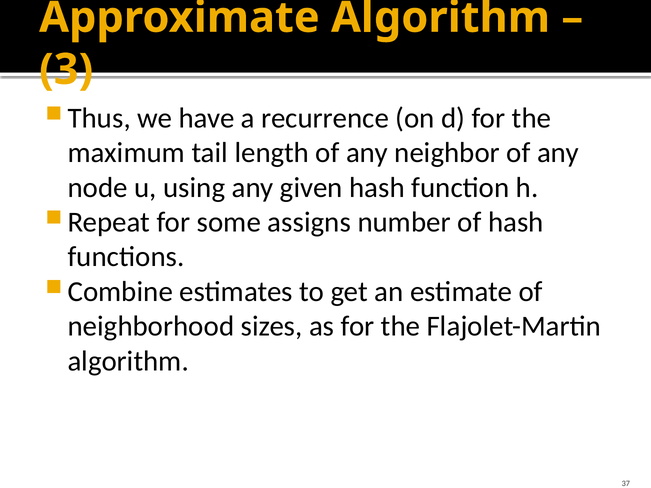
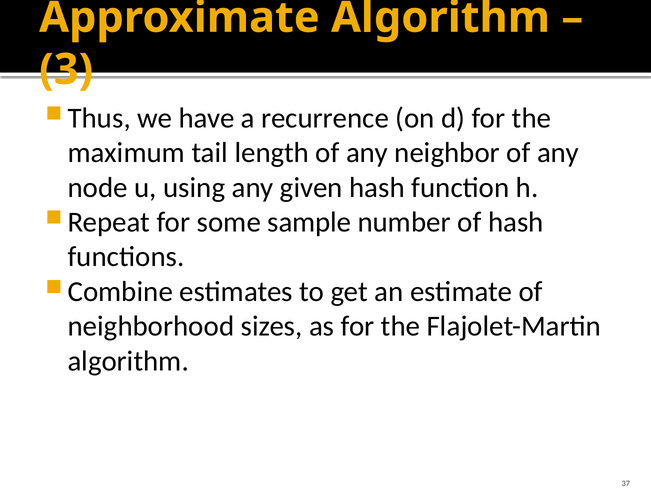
assigns: assigns -> sample
